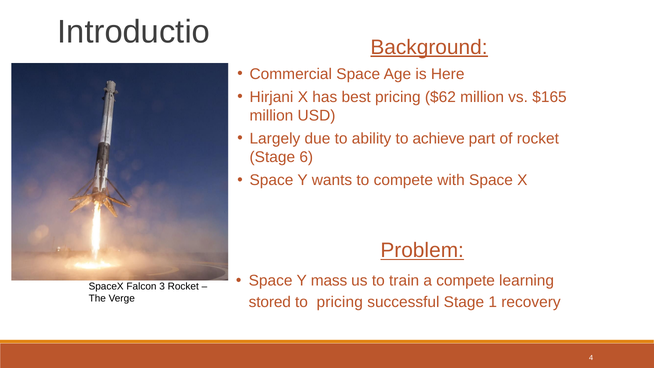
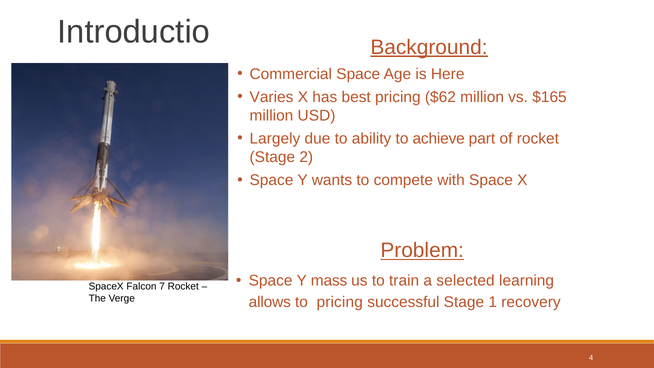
Hirjani: Hirjani -> Varies
6: 6 -> 2
a compete: compete -> selected
3: 3 -> 7
stored: stored -> allows
